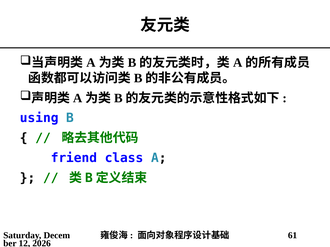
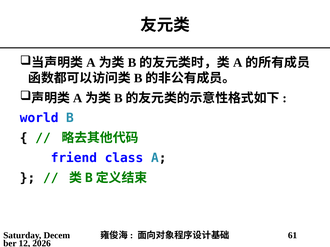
using: using -> world
